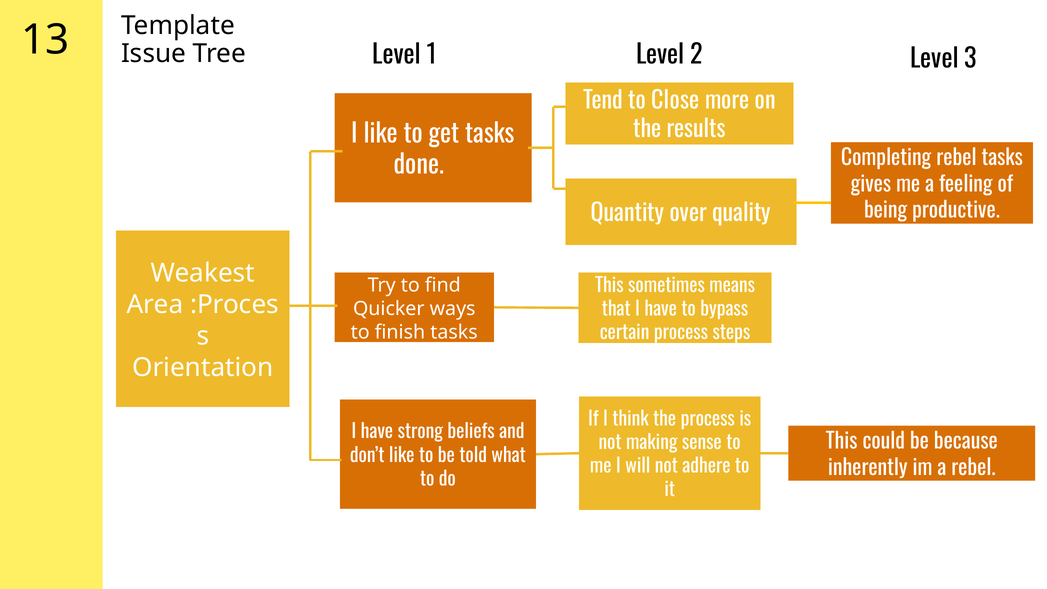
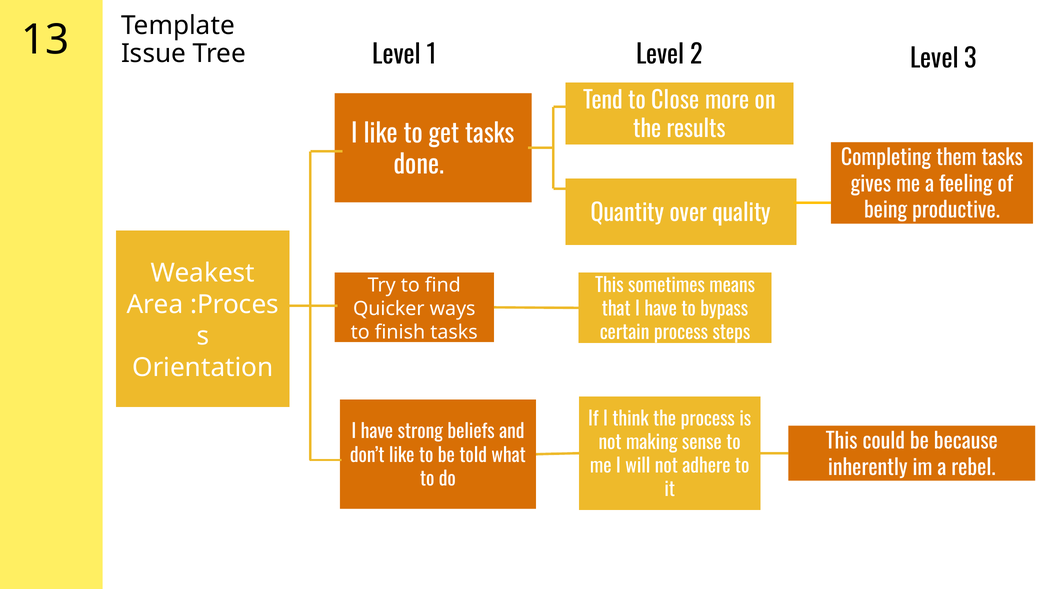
Completing rebel: rebel -> them
